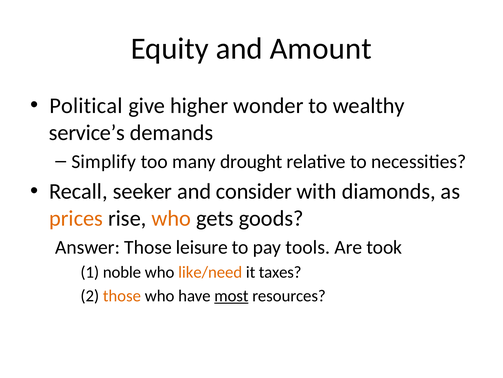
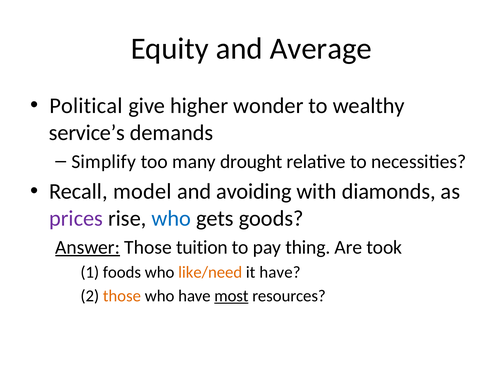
Amount: Amount -> Average
seeker: seeker -> model
consider: consider -> avoiding
prices colour: orange -> purple
who at (171, 218) colour: orange -> blue
Answer underline: none -> present
leisure: leisure -> tuition
tools: tools -> thing
noble: noble -> foods
it taxes: taxes -> have
